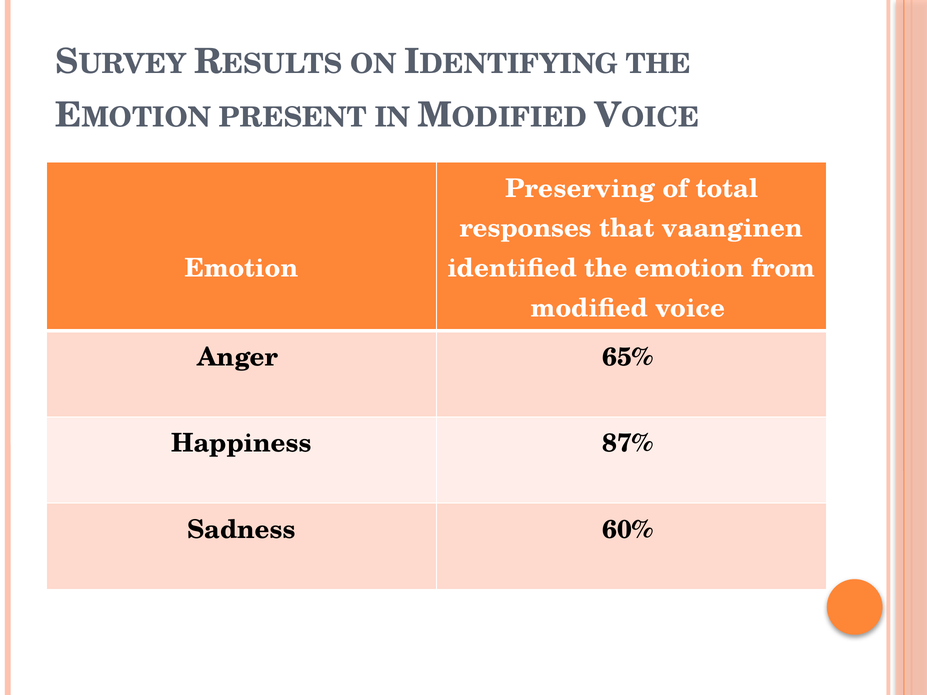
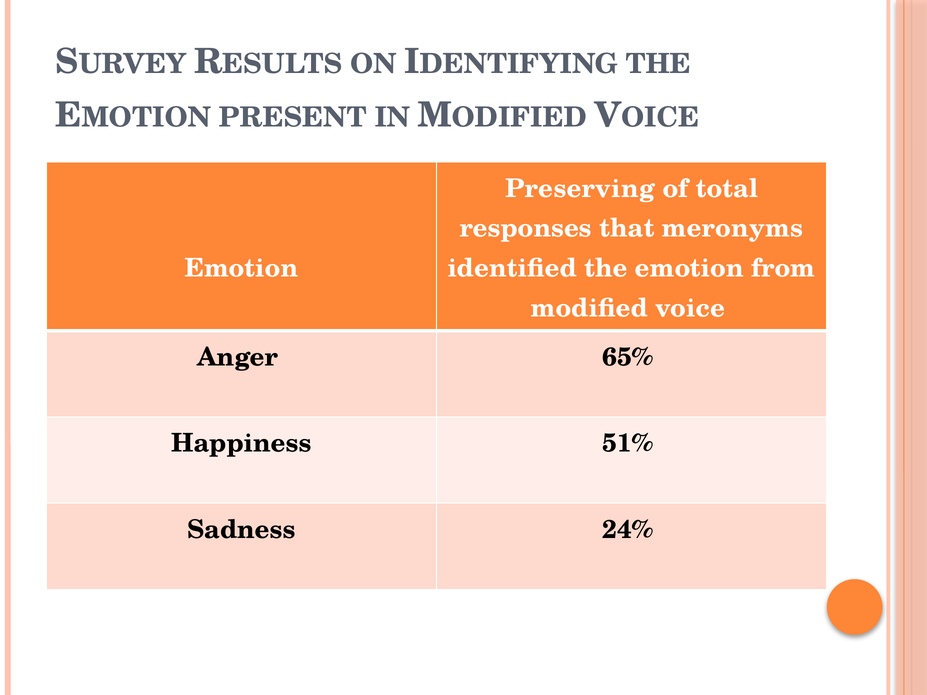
vaanginen: vaanginen -> meronyms
87%: 87% -> 51%
60%: 60% -> 24%
